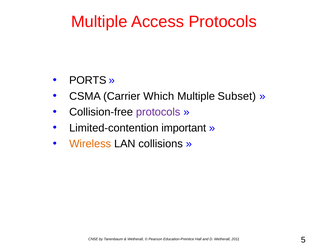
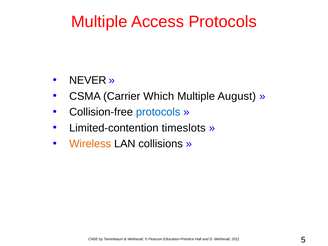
PORTS: PORTS -> NEVER
Subset: Subset -> August
protocols at (158, 112) colour: purple -> blue
important: important -> timeslots
